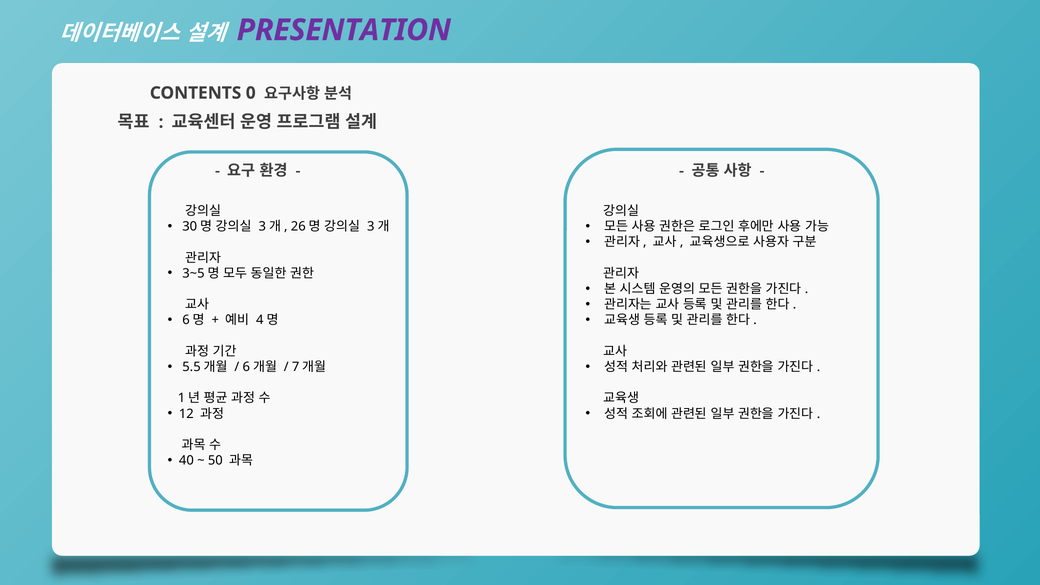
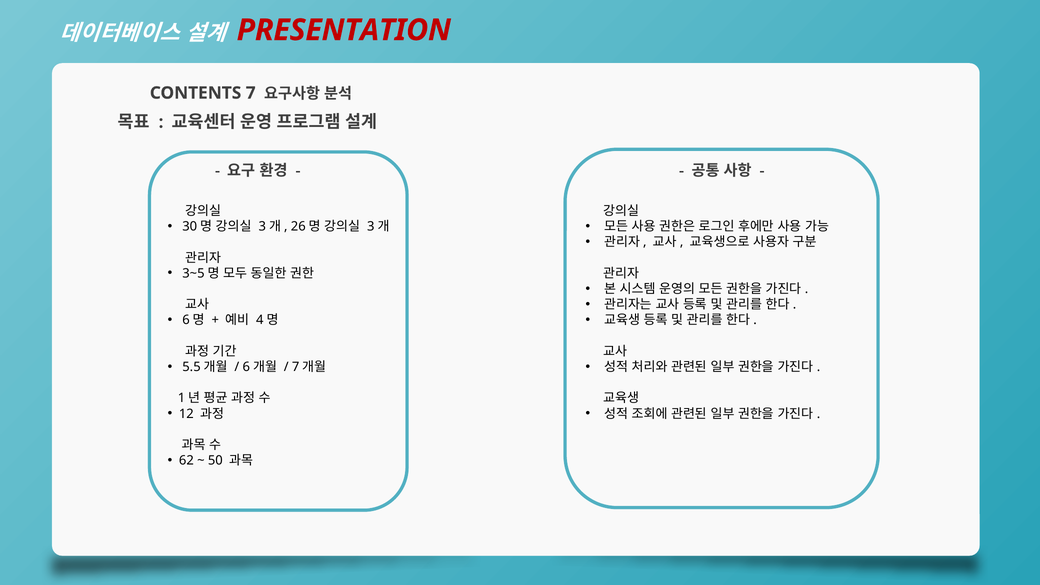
PRESENTATION colour: purple -> red
0: 0 -> 7
40: 40 -> 62
